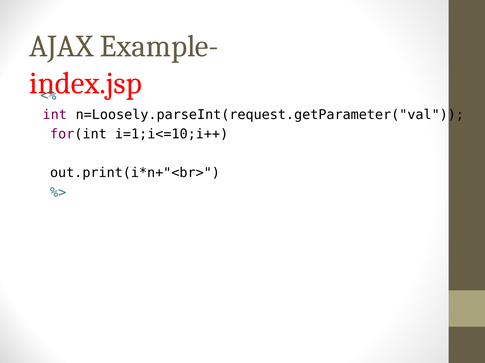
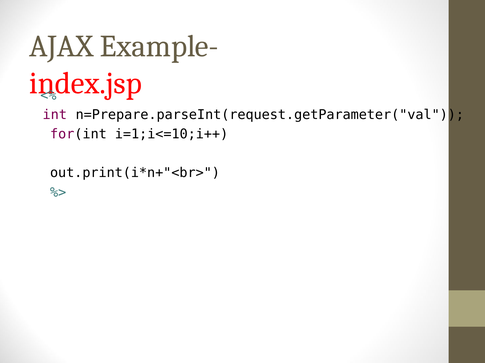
n=Loosely.parseInt(request.getParameter("val: n=Loosely.parseInt(request.getParameter("val -> n=Prepare.parseInt(request.getParameter("val
